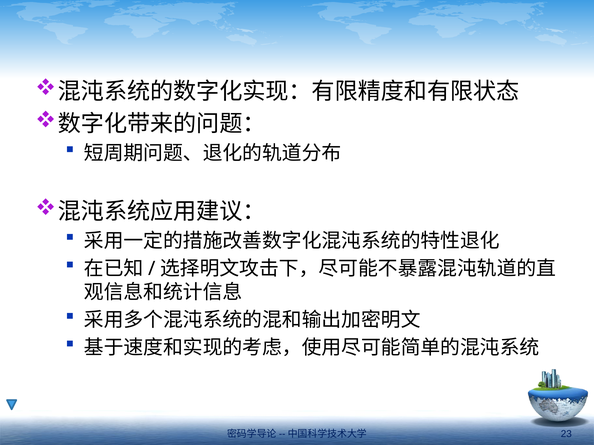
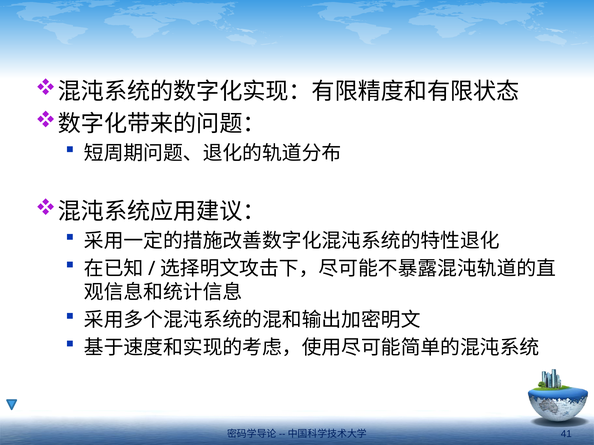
23: 23 -> 41
